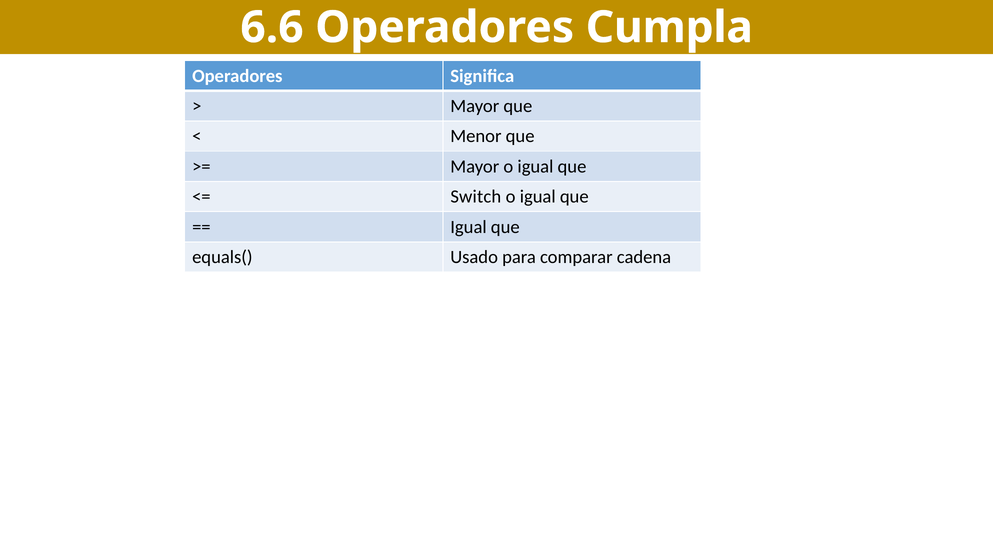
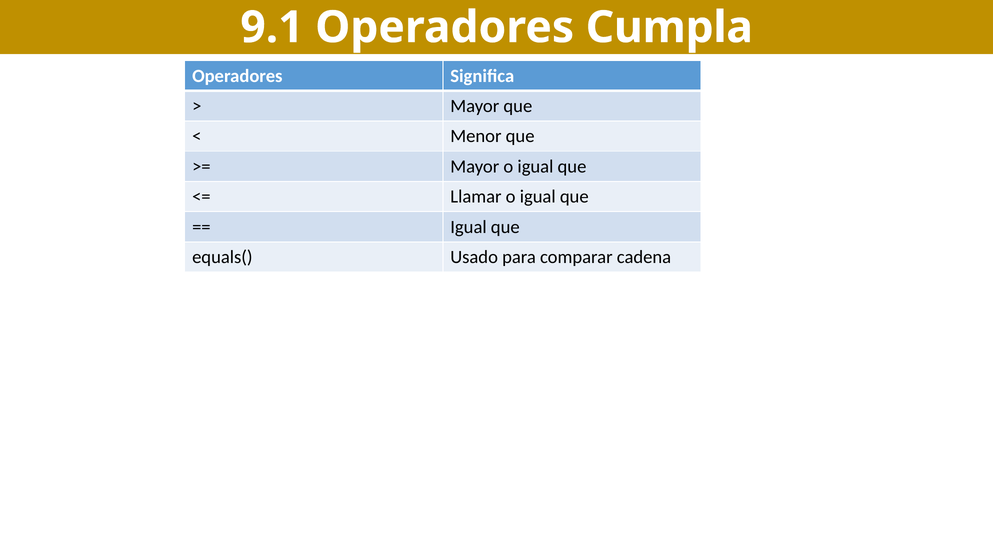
6.6: 6.6 -> 9.1
Switch: Switch -> Llamar
